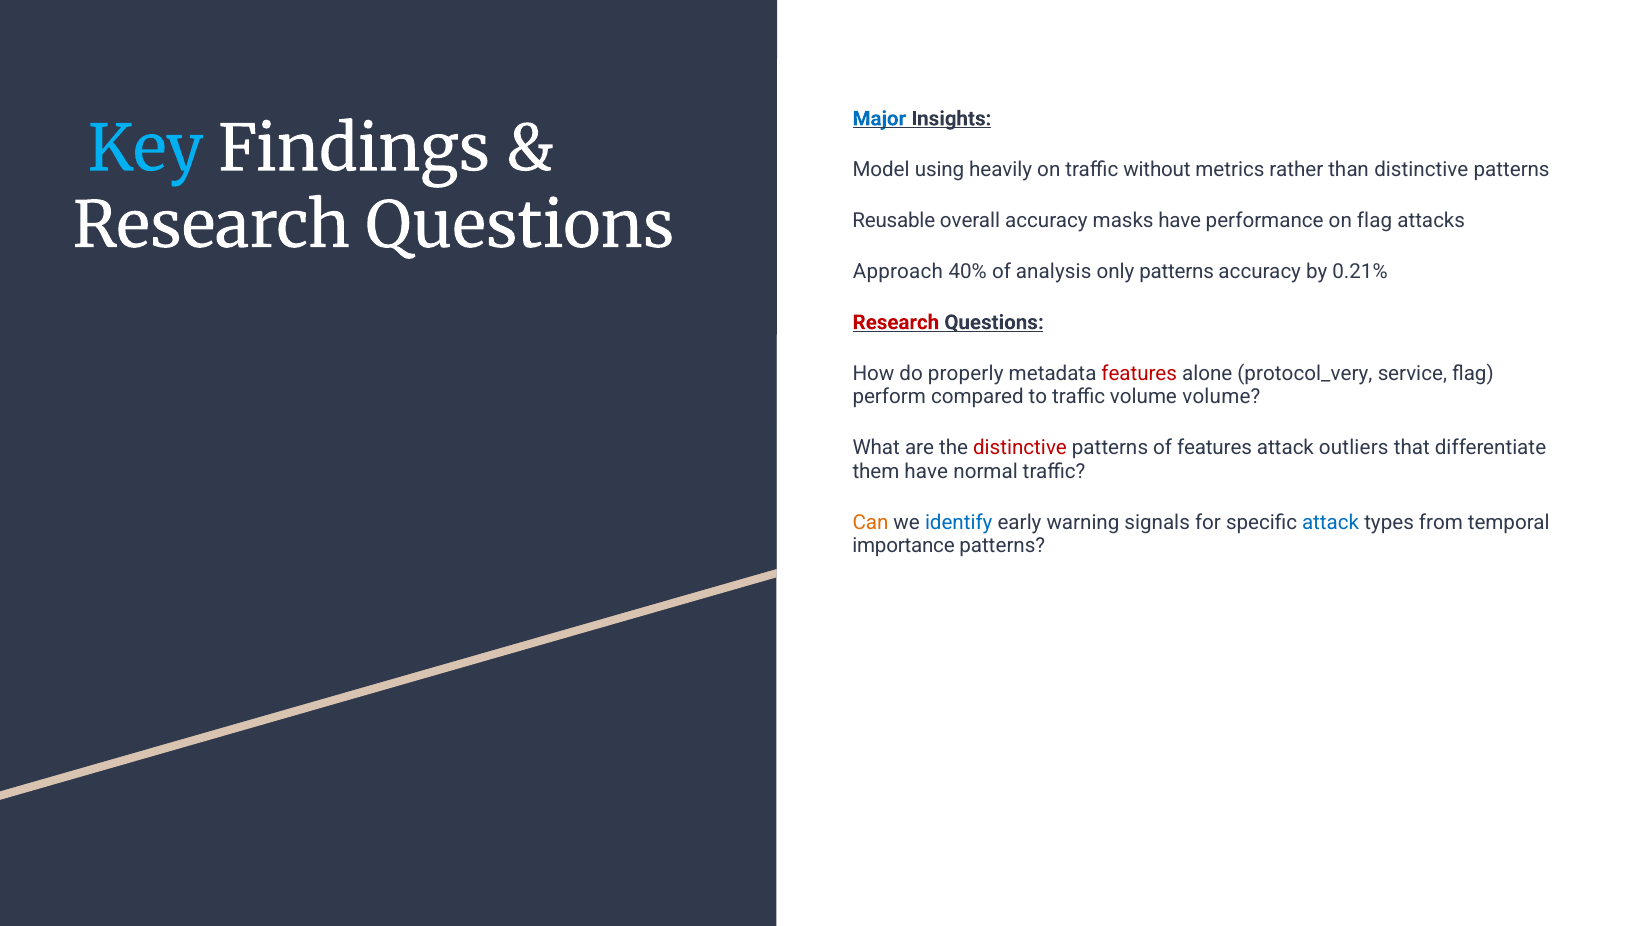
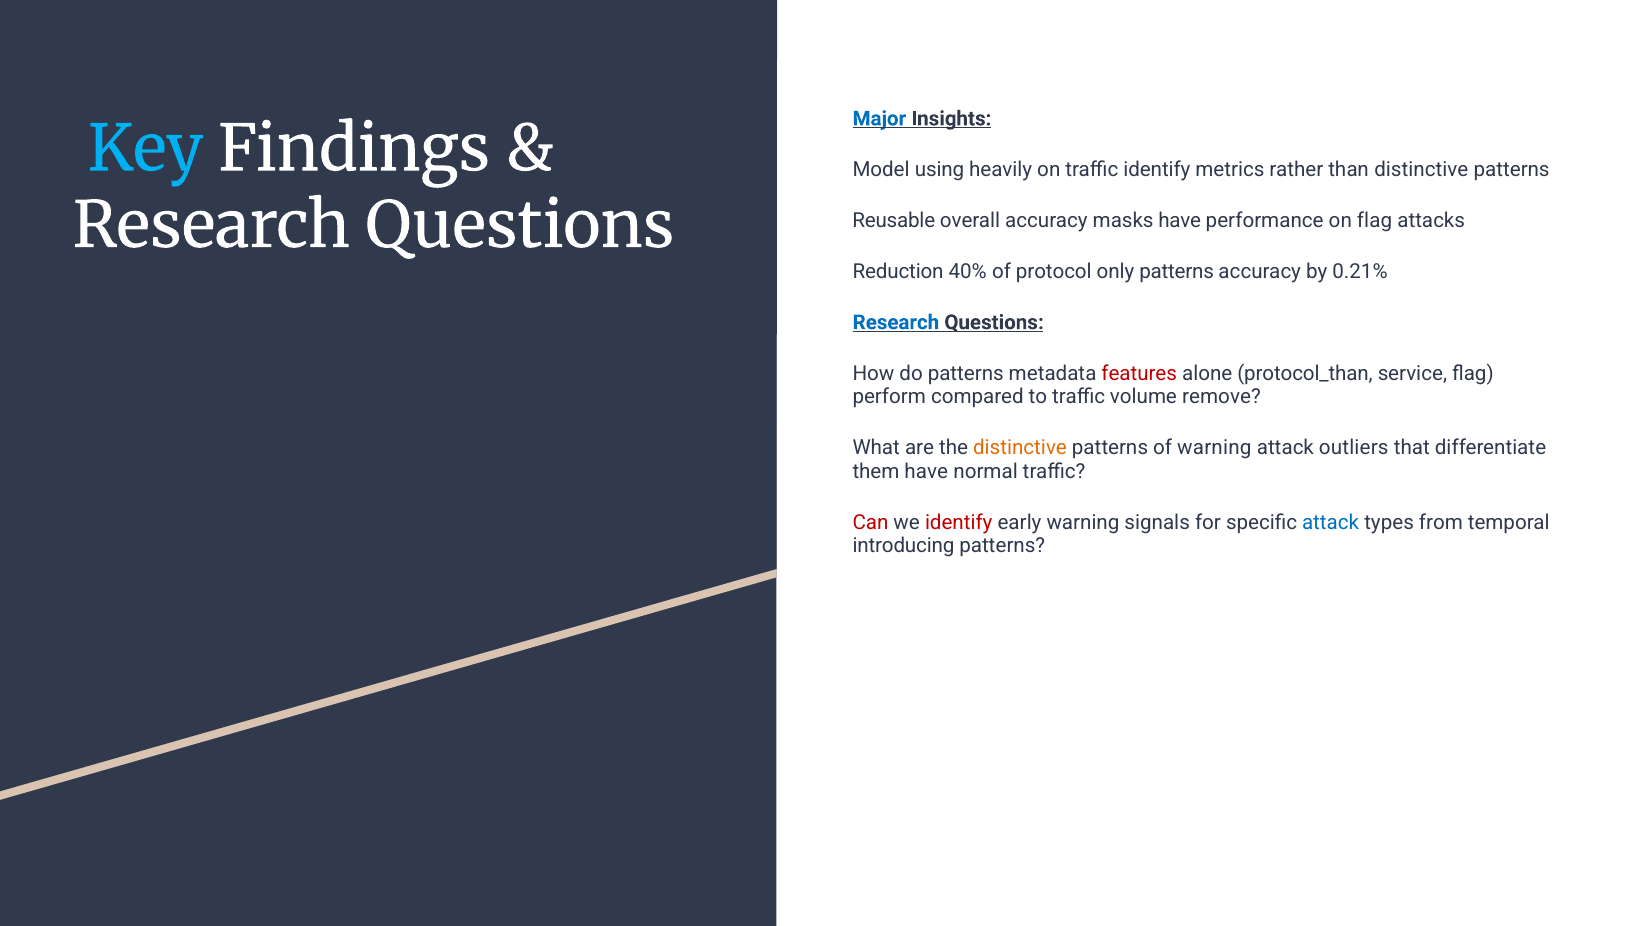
traffic without: without -> identify
Approach: Approach -> Reduction
analysis: analysis -> protocol
Research at (896, 322) colour: red -> blue
do properly: properly -> patterns
protocol_very: protocol_very -> protocol_than
volume volume: volume -> remove
distinctive at (1020, 448) colour: red -> orange
of features: features -> warning
Can colour: orange -> red
identify at (959, 522) colour: blue -> red
importance: importance -> introducing
